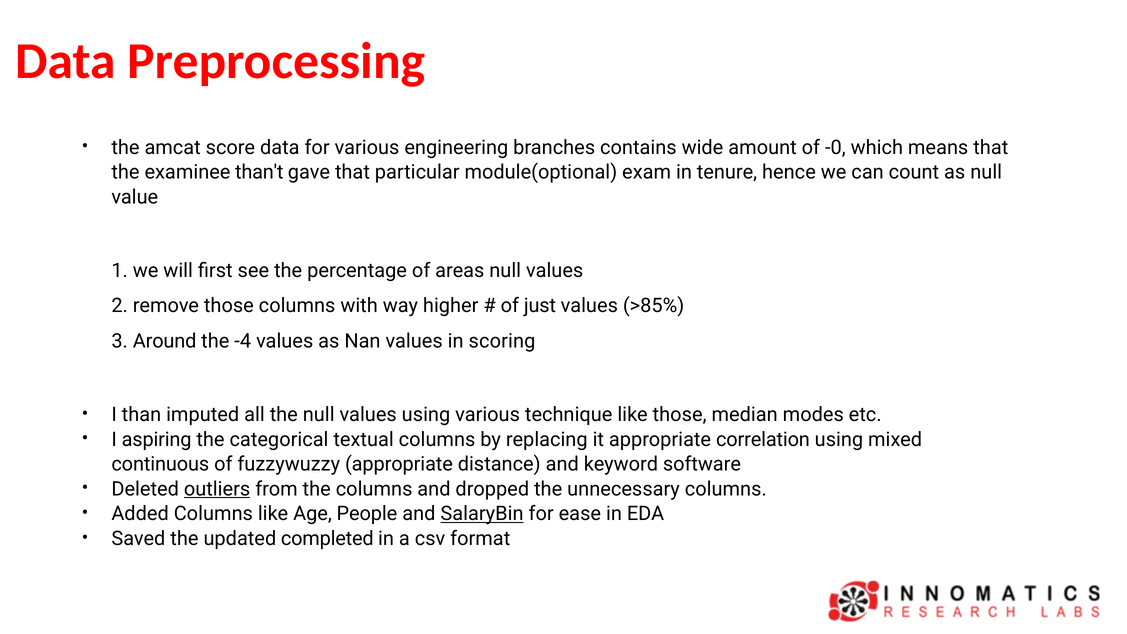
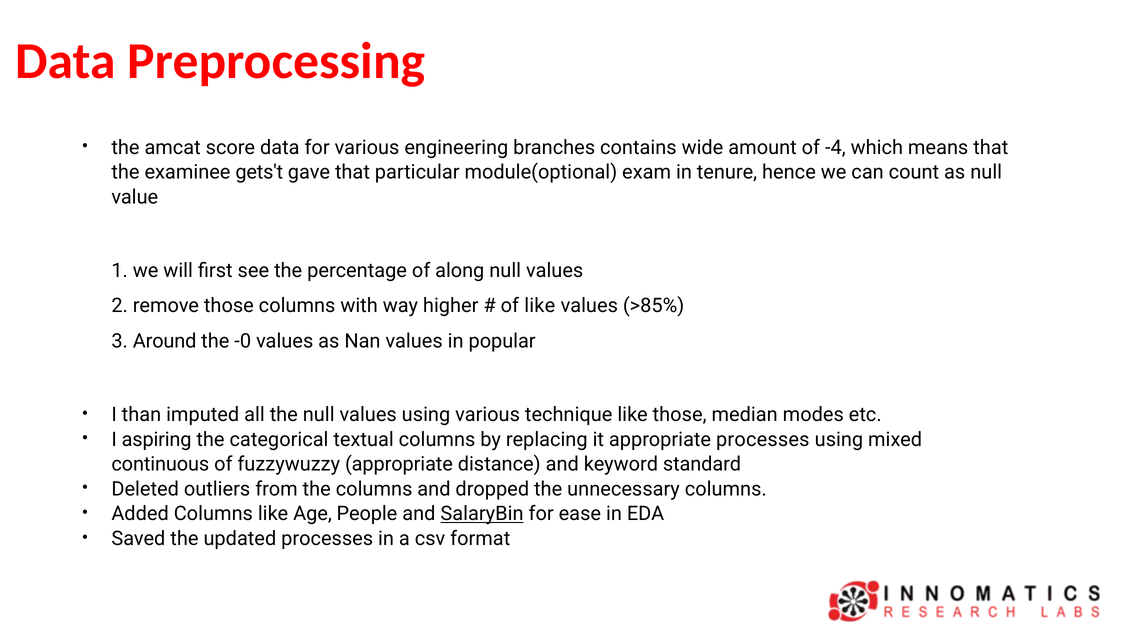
-0: -0 -> -4
than't: than't -> gets't
areas: areas -> along
of just: just -> like
-4: -4 -> -0
scoring: scoring -> popular
appropriate correlation: correlation -> processes
software: software -> standard
outliers underline: present -> none
updated completed: completed -> processes
